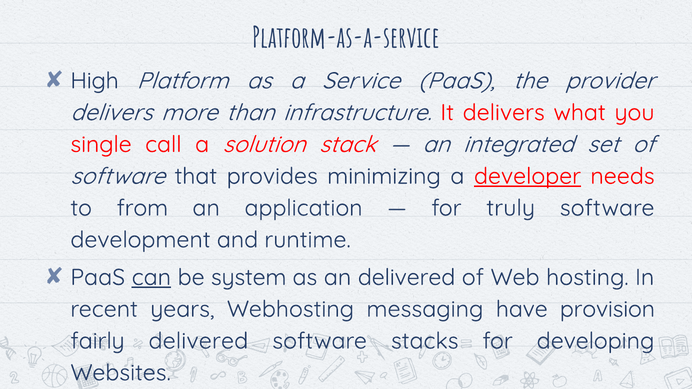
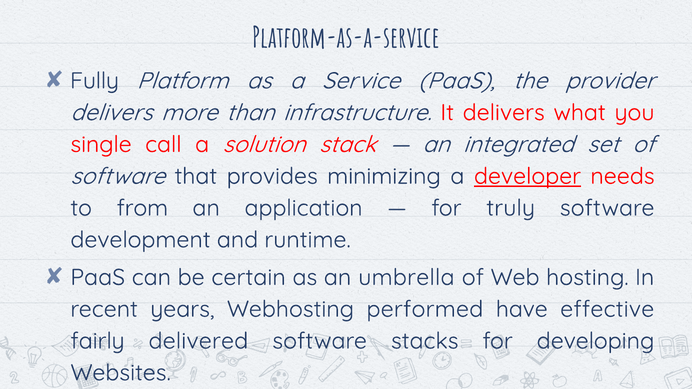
High: High -> Fully
can underline: present -> none
system: system -> certain
an delivered: delivered -> umbrella
messaging: messaging -> performed
provision: provision -> effective
